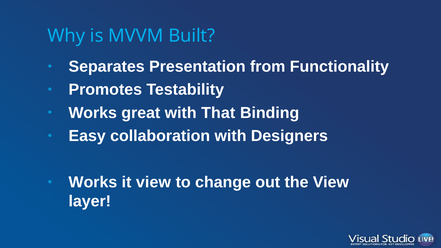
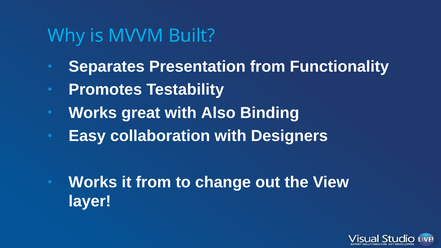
That: That -> Also
it view: view -> from
